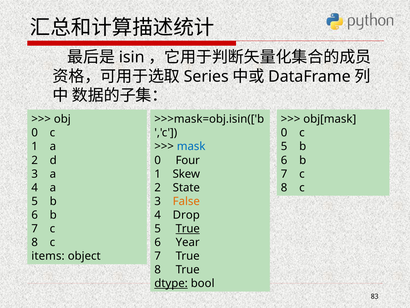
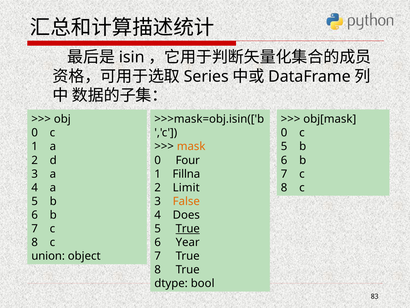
mask colour: blue -> orange
Skew: Skew -> Fillna
State: State -> Limit
Drop: Drop -> Does
items: items -> union
dtype underline: present -> none
